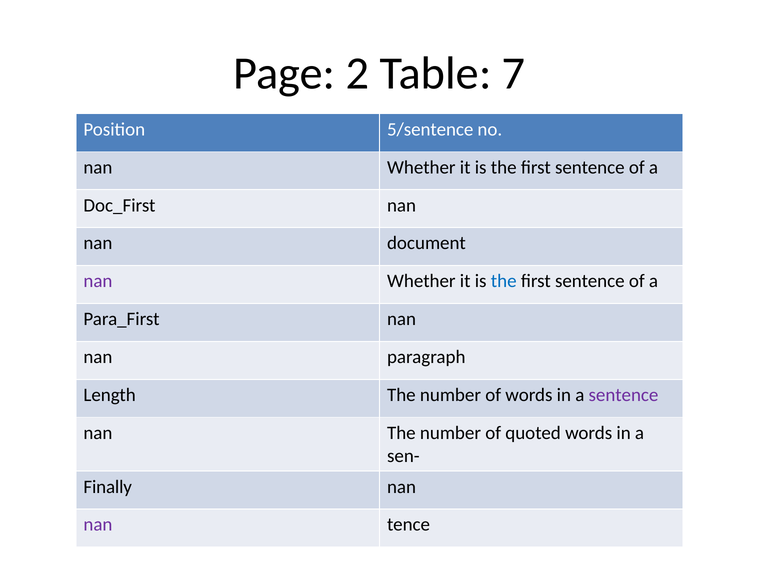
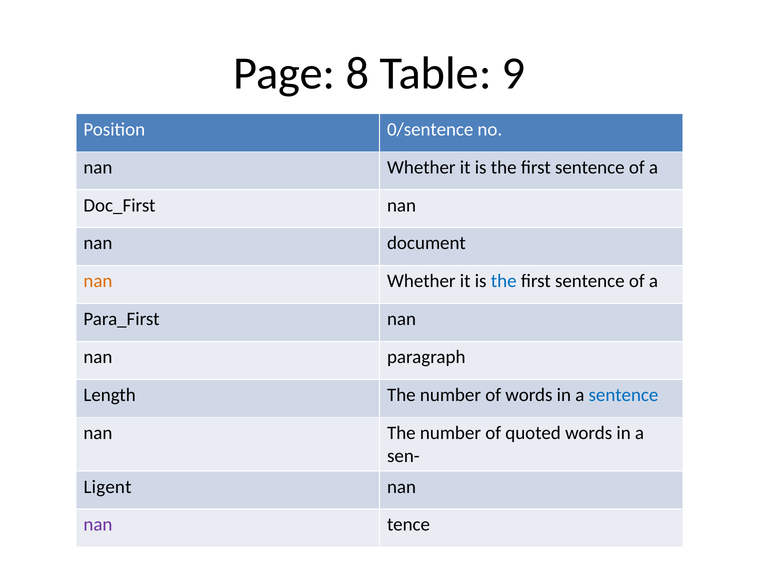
2: 2 -> 8
7: 7 -> 9
5/sentence: 5/sentence -> 0/sentence
nan at (98, 281) colour: purple -> orange
sentence at (623, 395) colour: purple -> blue
Finally: Finally -> Ligent
